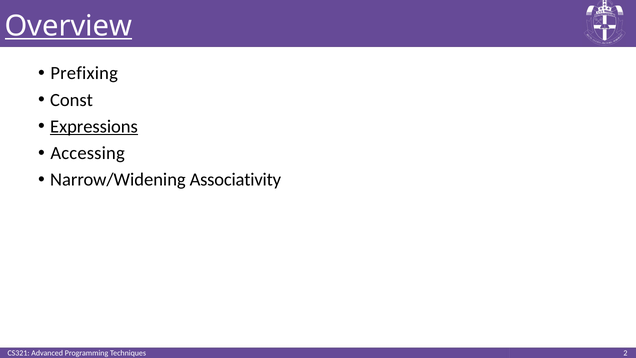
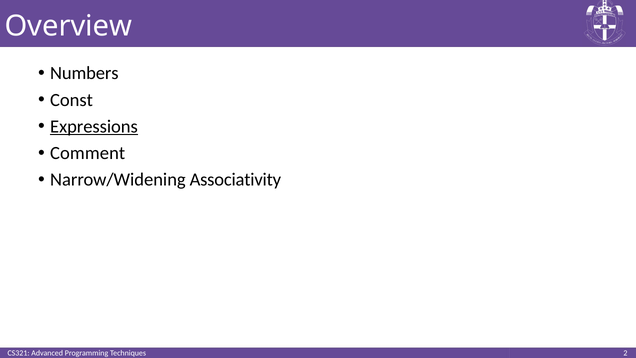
Overview underline: present -> none
Prefixing: Prefixing -> Numbers
Accessing: Accessing -> Comment
